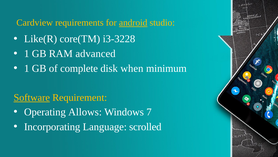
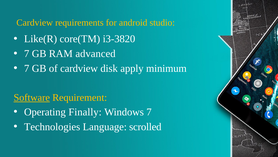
android underline: present -> none
i3-3228: i3-3228 -> i3-3820
1 at (27, 53): 1 -> 7
1 at (27, 68): 1 -> 7
of complete: complete -> cardview
when: when -> apply
Allows: Allows -> Finally
Incorporating: Incorporating -> Technologies
